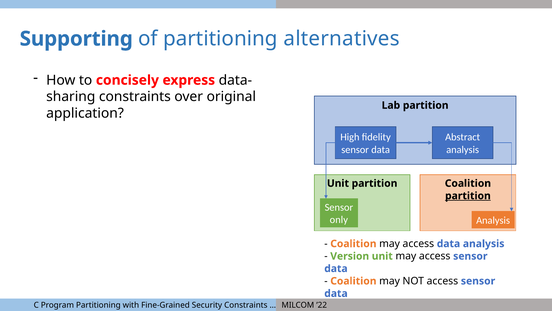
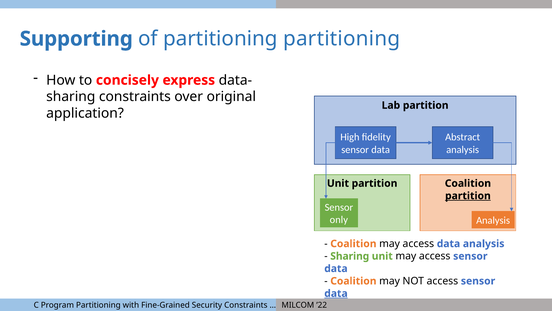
partitioning alternatives: alternatives -> partitioning
Version at (350, 256): Version -> Sharing
data at (336, 293) underline: none -> present
